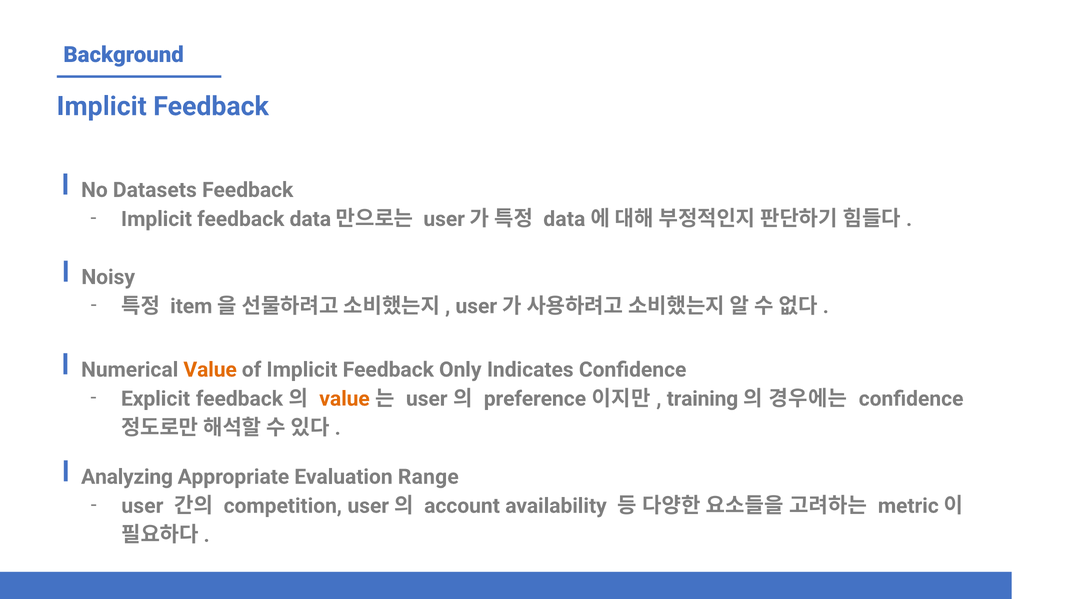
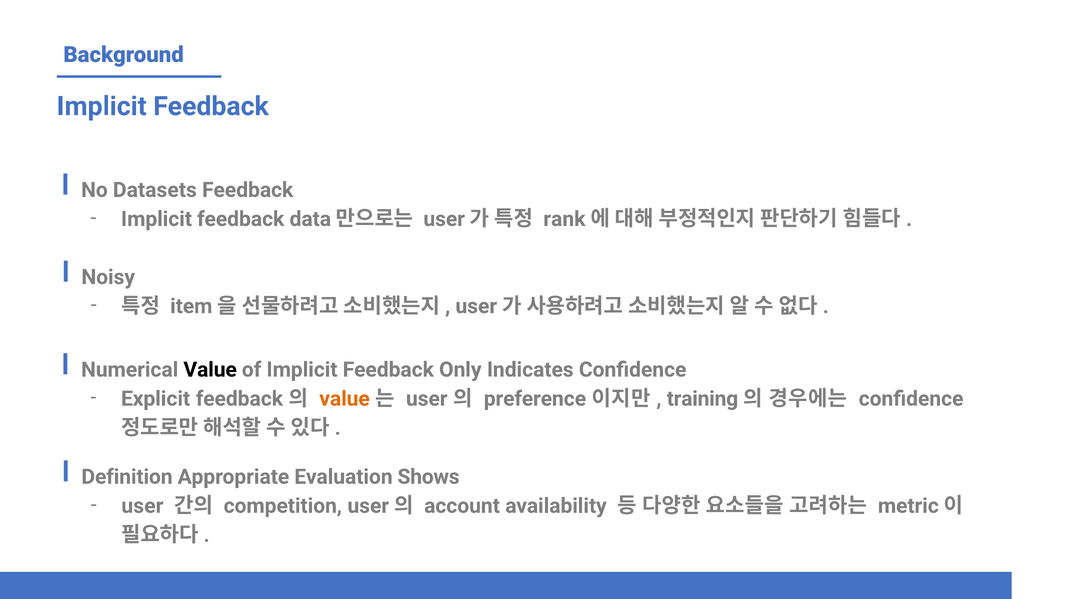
data at (564, 219): data -> rank
Value at (210, 370) colour: orange -> black
Analyzing: Analyzing -> Definition
Range: Range -> Shows
